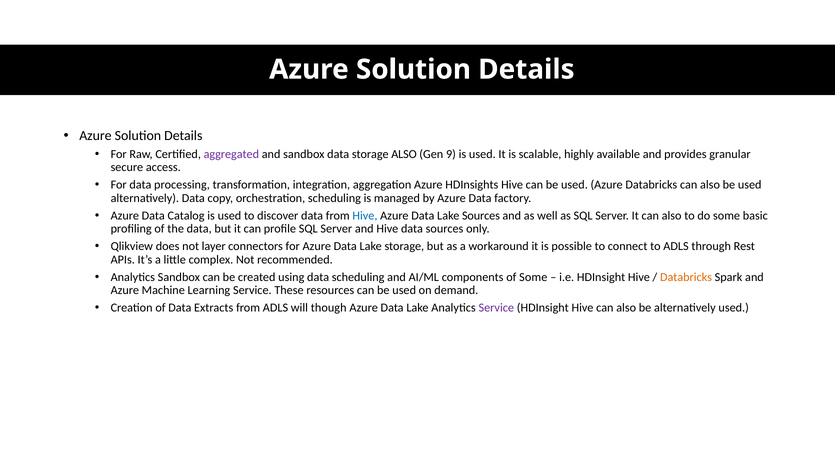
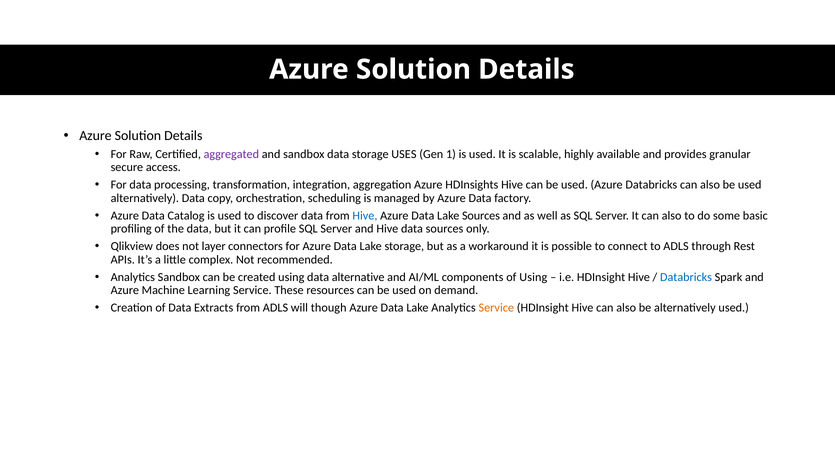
storage ALSO: ALSO -> USES
9: 9 -> 1
data scheduling: scheduling -> alternative
of Some: Some -> Using
Databricks at (686, 277) colour: orange -> blue
Service at (496, 308) colour: purple -> orange
